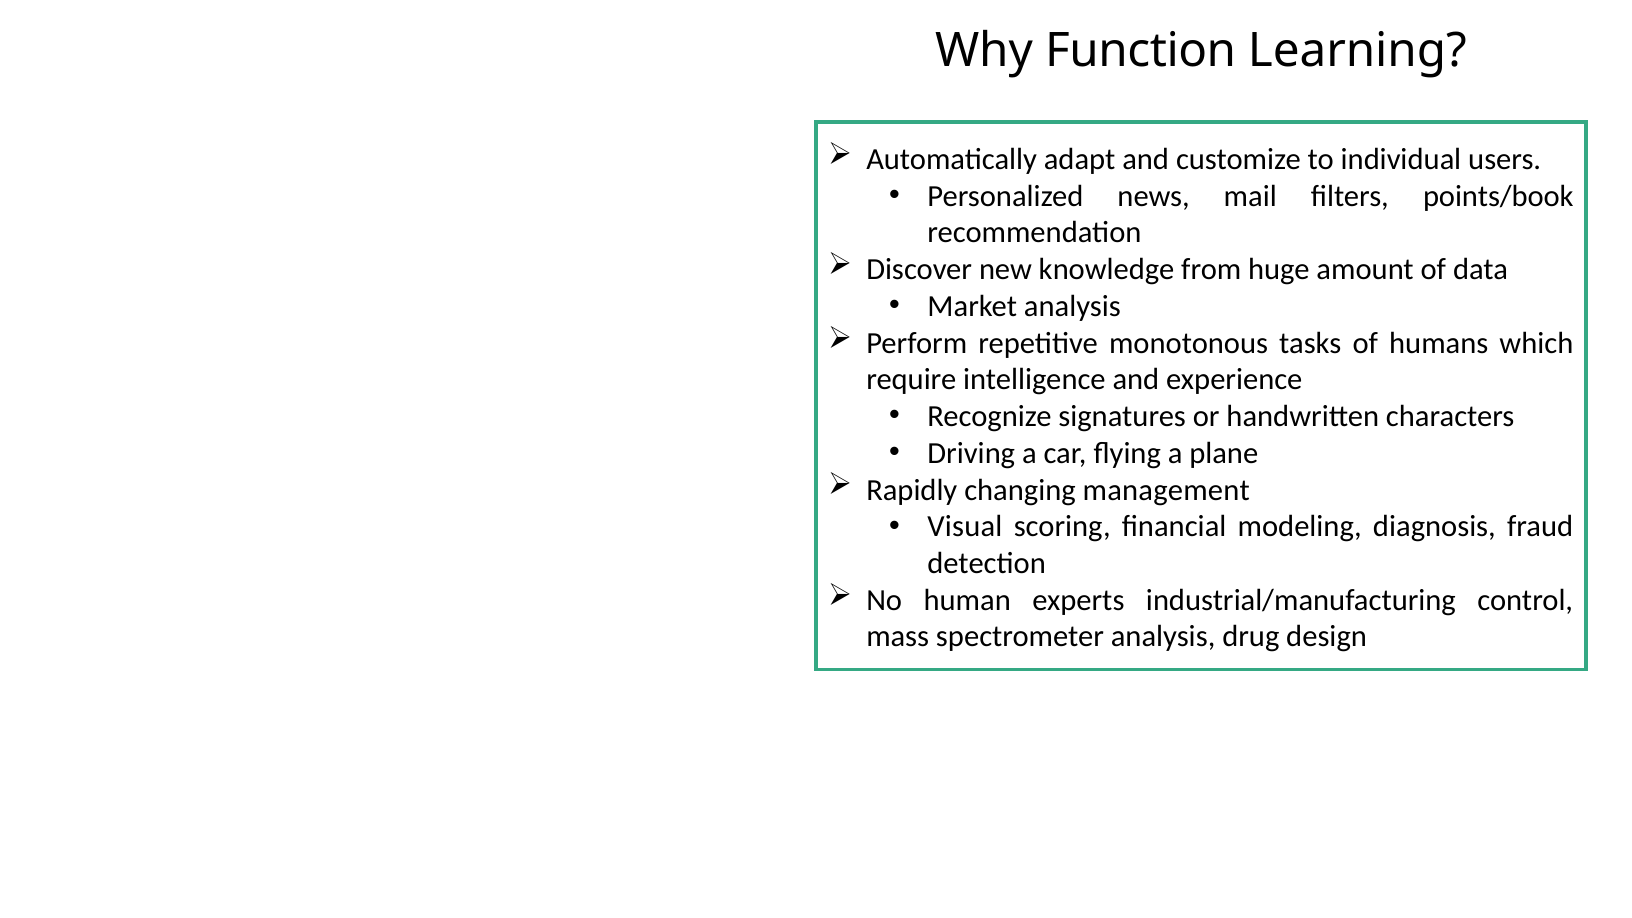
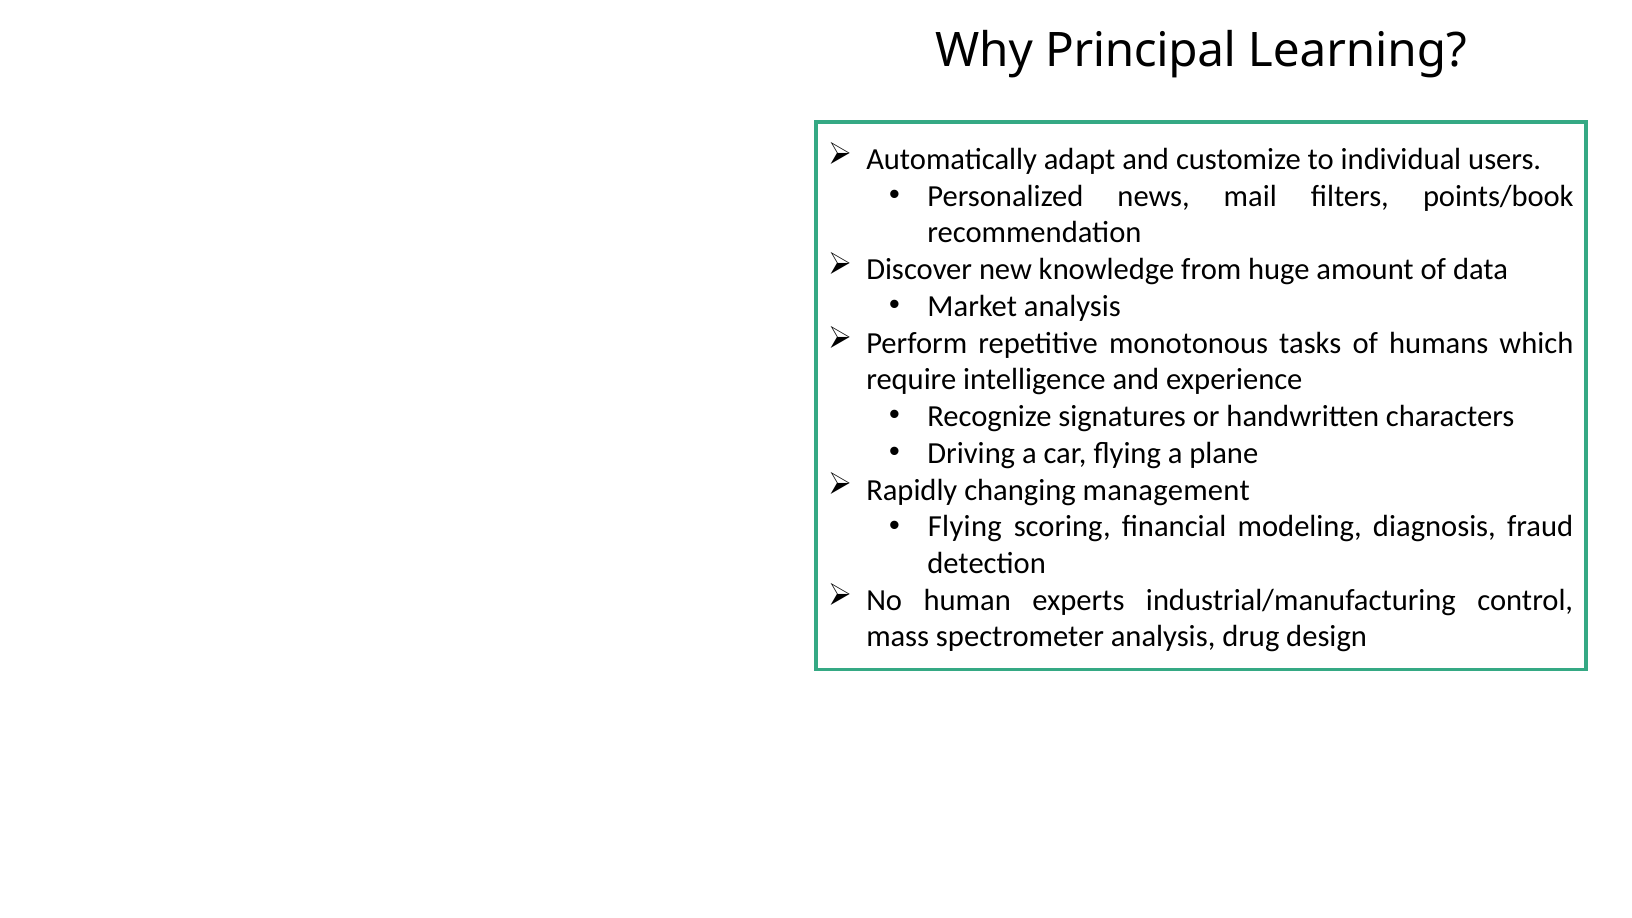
Function: Function -> Principal
Visual at (965, 527): Visual -> Flying
